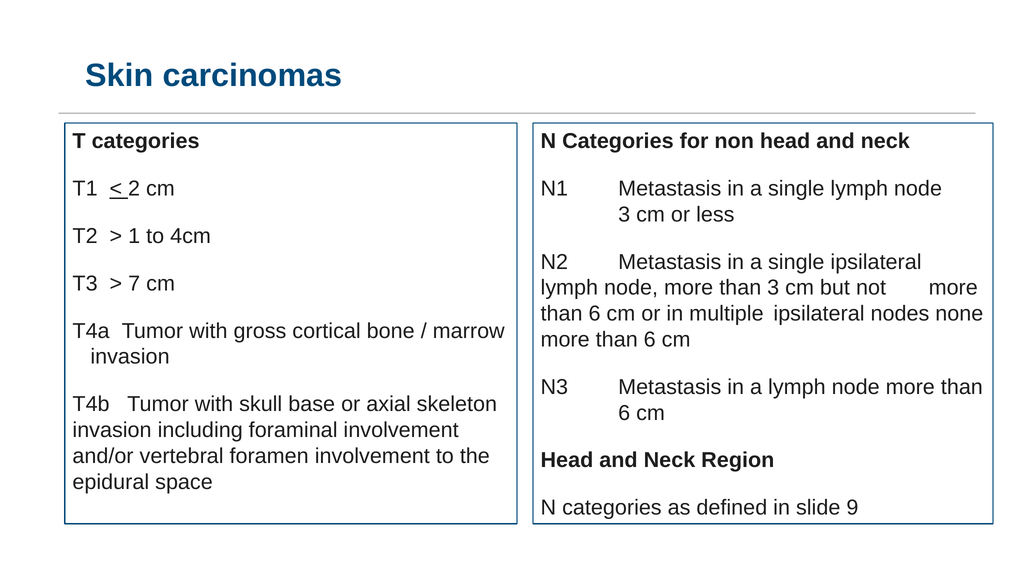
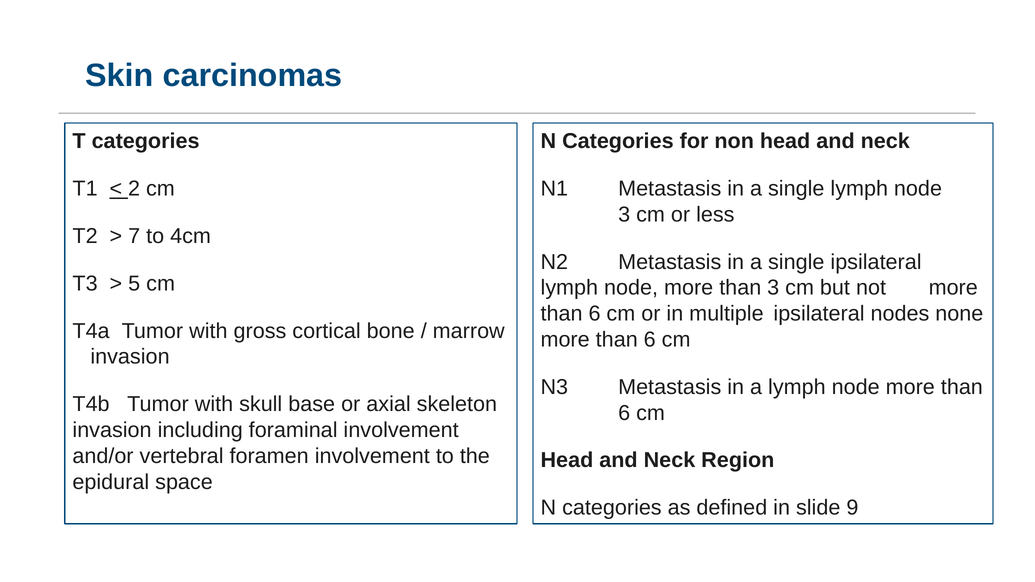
1: 1 -> 7
7: 7 -> 5
